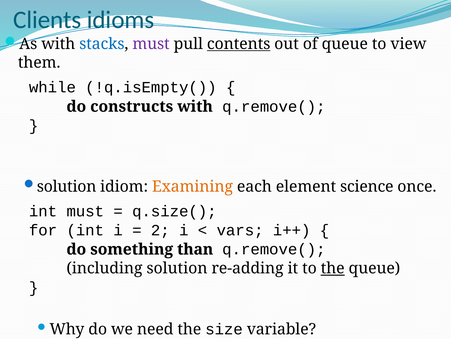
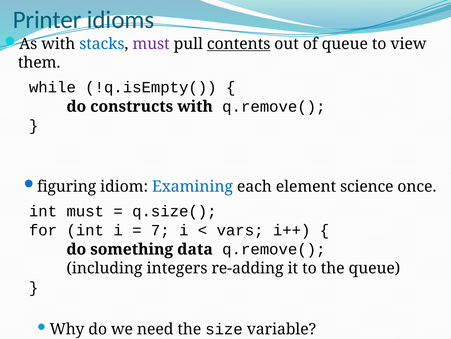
Clients: Clients -> Printer
solution at (67, 186): solution -> figuring
Examining colour: orange -> blue
2: 2 -> 7
than: than -> data
including solution: solution -> integers
the at (333, 268) underline: present -> none
